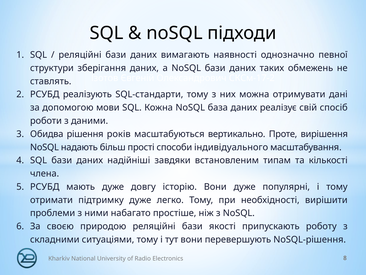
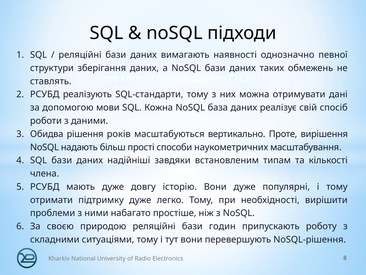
індивідуального: індивідуального -> наукометричних
якості: якості -> годин
